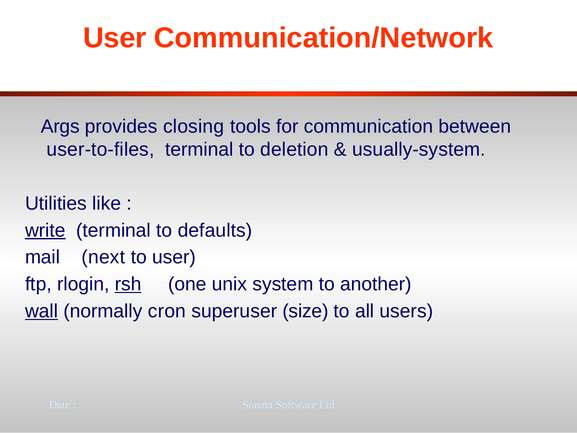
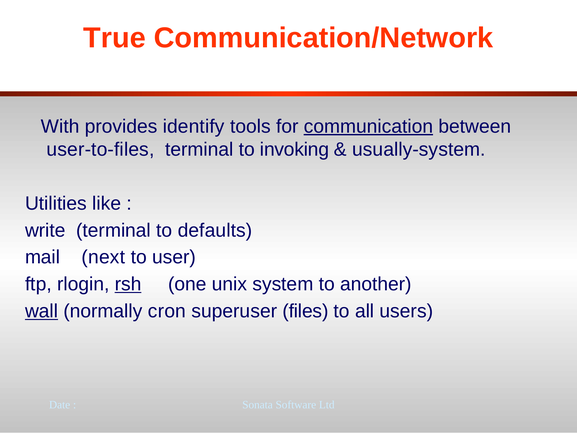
User at (115, 38): User -> True
Args: Args -> With
closing: closing -> identify
communication underline: none -> present
deletion: deletion -> invoking
write underline: present -> none
size: size -> files
